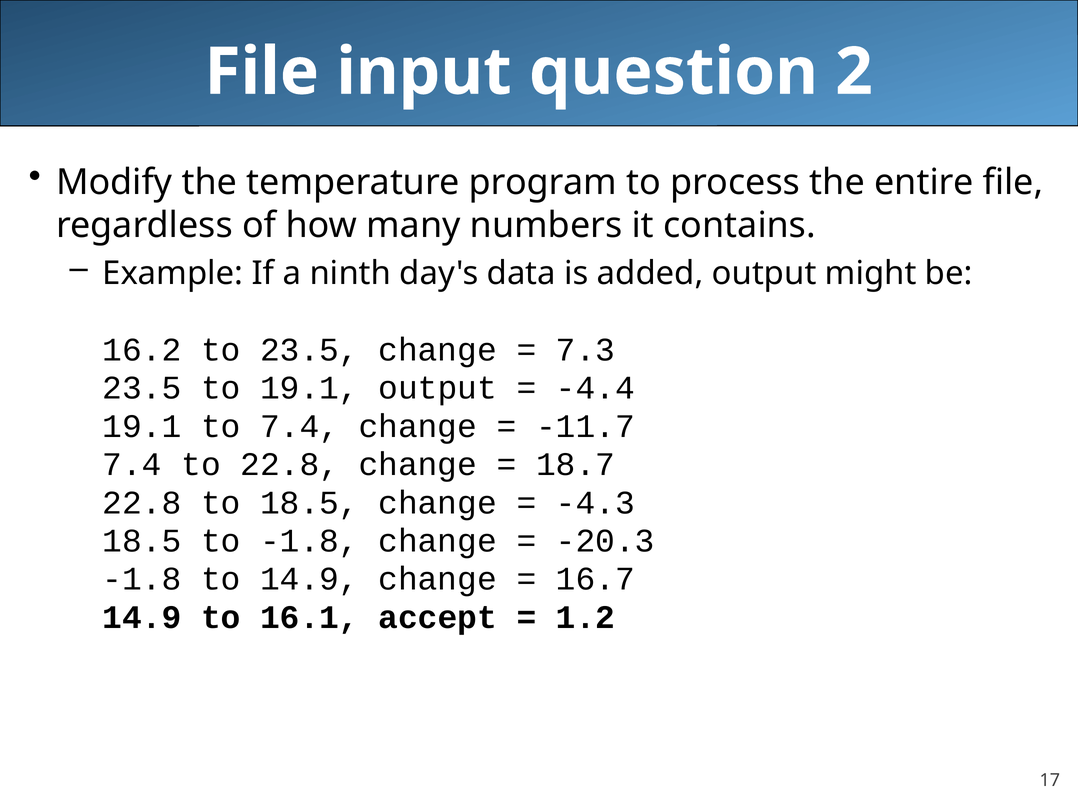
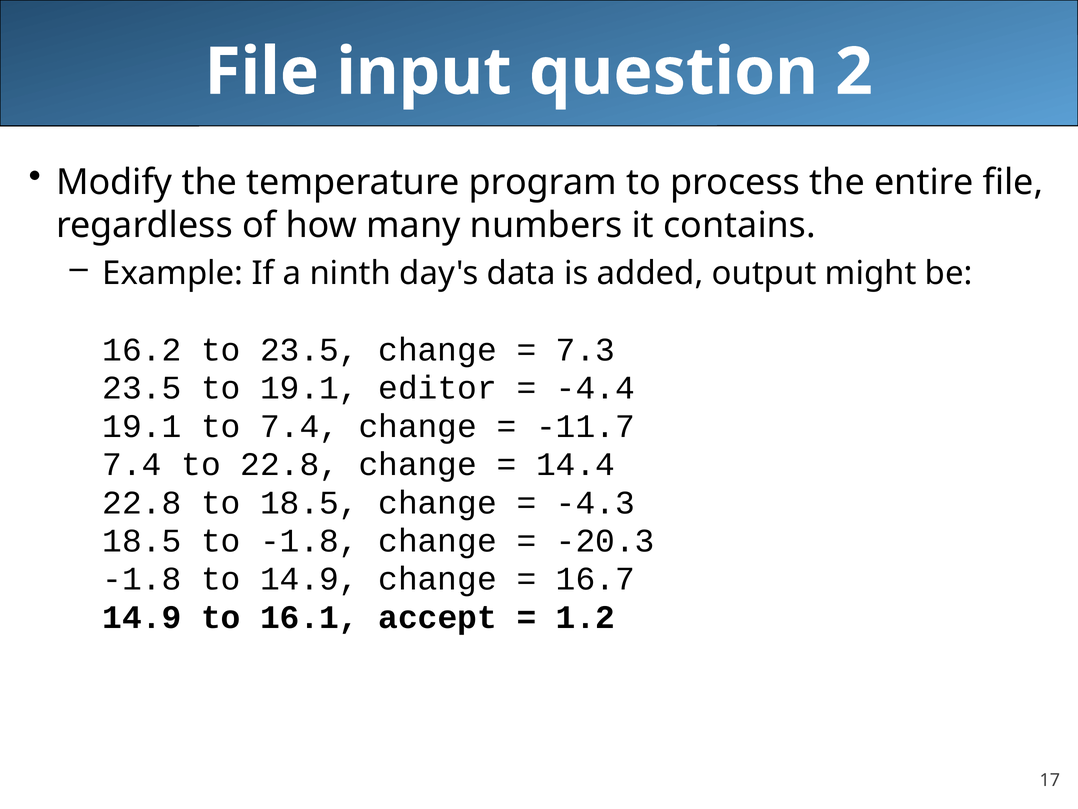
19.1 output: output -> editor
18.7: 18.7 -> 14.4
